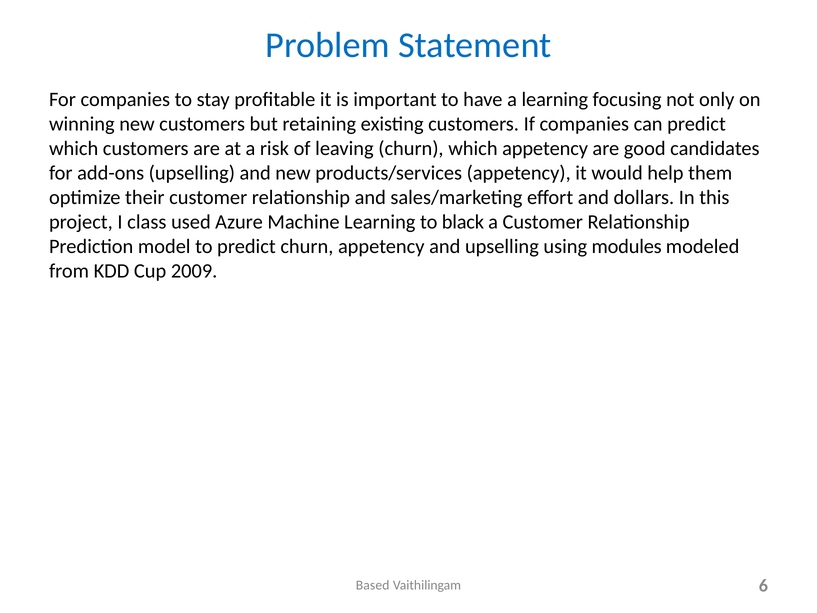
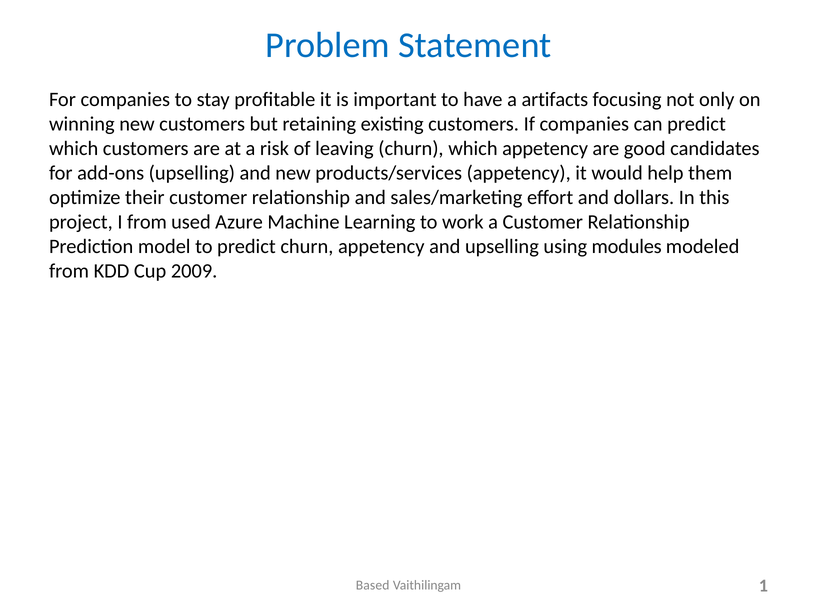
a learning: learning -> artifacts
I class: class -> from
black: black -> work
6: 6 -> 1
